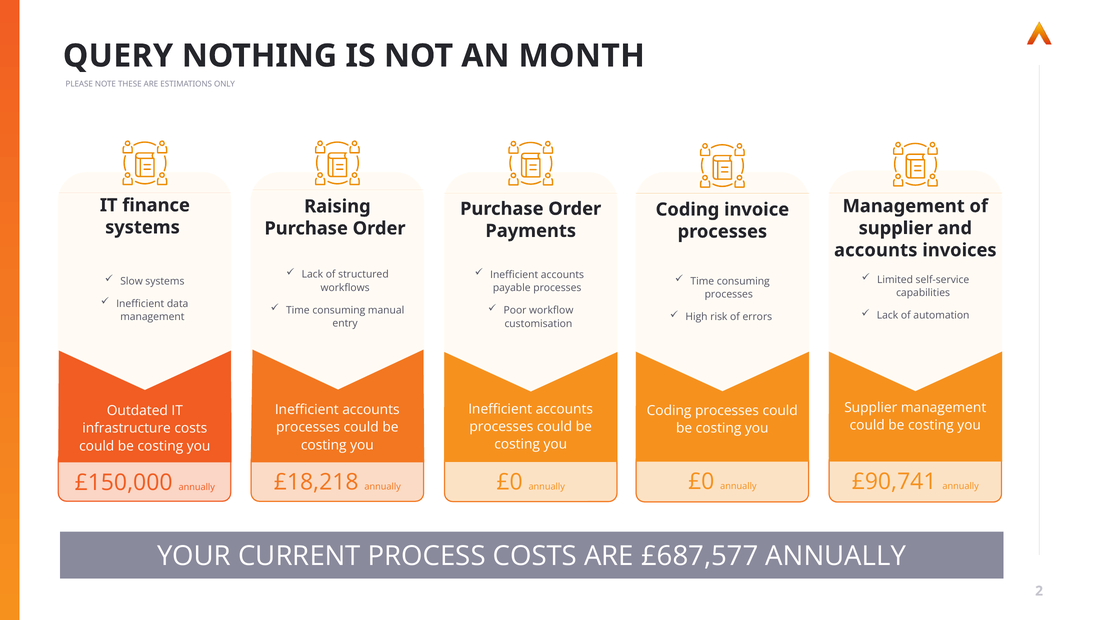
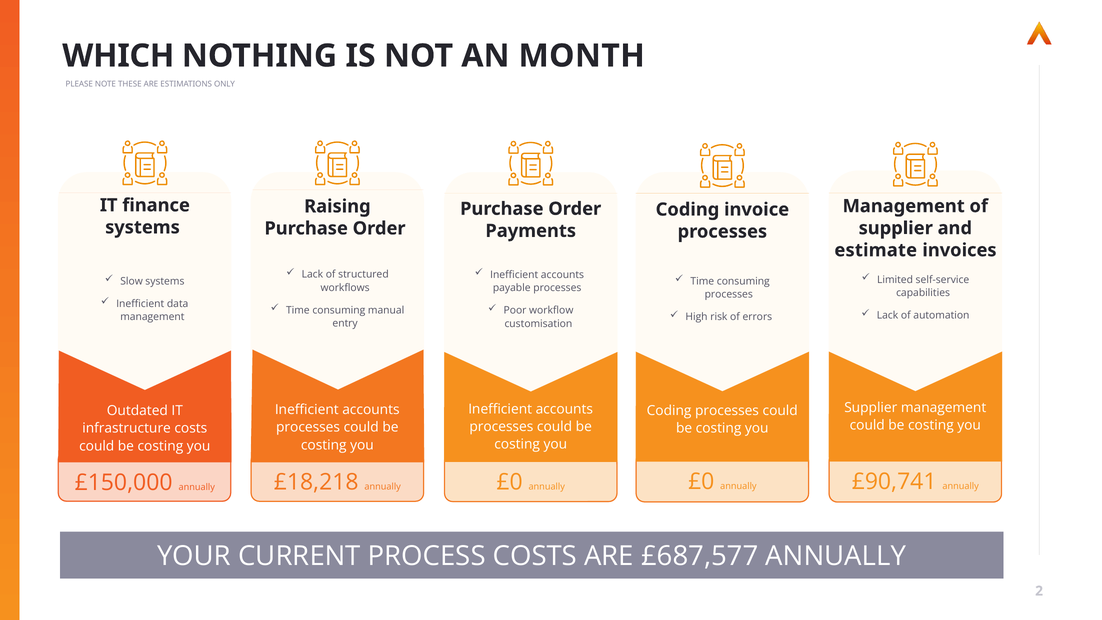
QUERY: QUERY -> WHICH
accounts at (876, 250): accounts -> estimate
